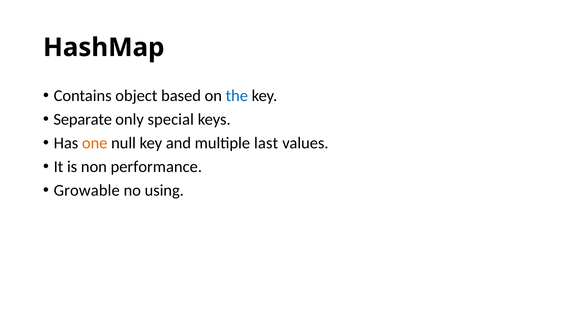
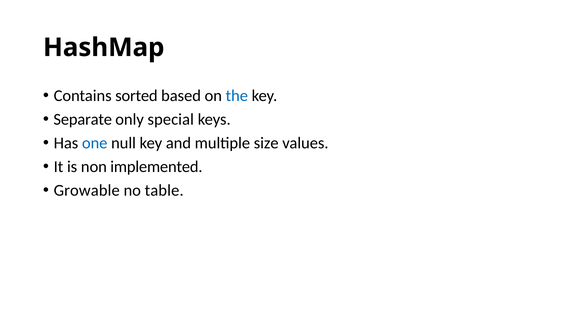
object: object -> sorted
one colour: orange -> blue
last: last -> size
performance: performance -> implemented
using: using -> table
